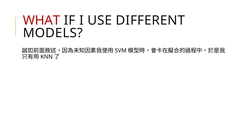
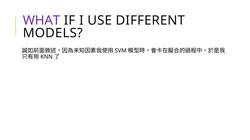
WHAT colour: red -> purple
